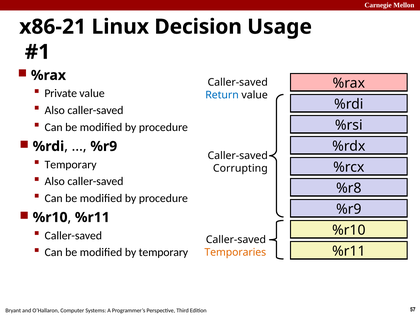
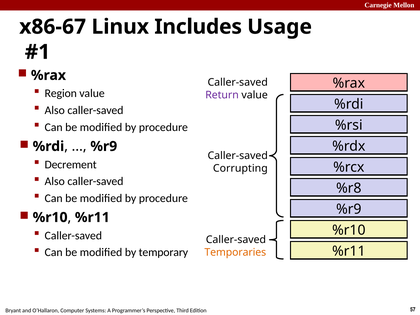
x86-21: x86-21 -> x86-67
Decision: Decision -> Includes
Private: Private -> Region
Return colour: blue -> purple
Temporary at (71, 165): Temporary -> Decrement
